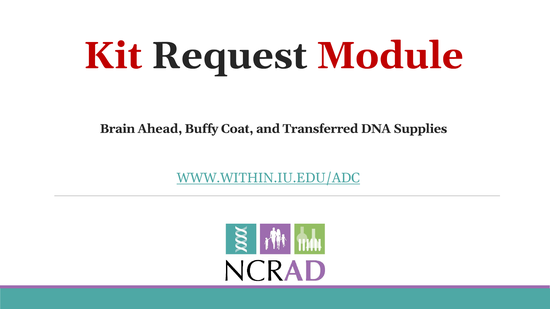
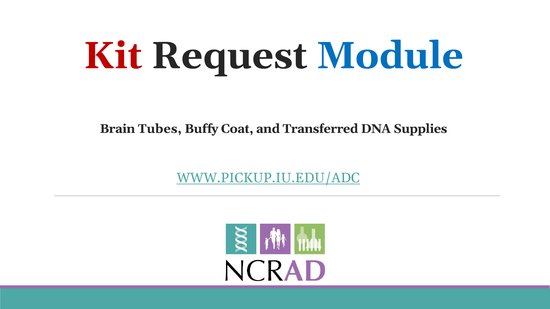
Module colour: red -> blue
Ahead: Ahead -> Tubes
WWW.WITHIN.IU.EDU/ADC: WWW.WITHIN.IU.EDU/ADC -> WWW.PICKUP.IU.EDU/ADC
